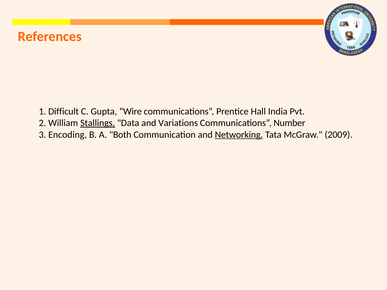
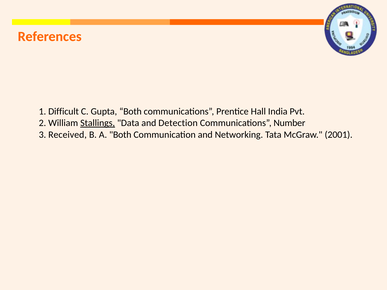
Gupta Wire: Wire -> Both
Variations: Variations -> Detection
Encoding: Encoding -> Received
Networking underline: present -> none
2009: 2009 -> 2001
